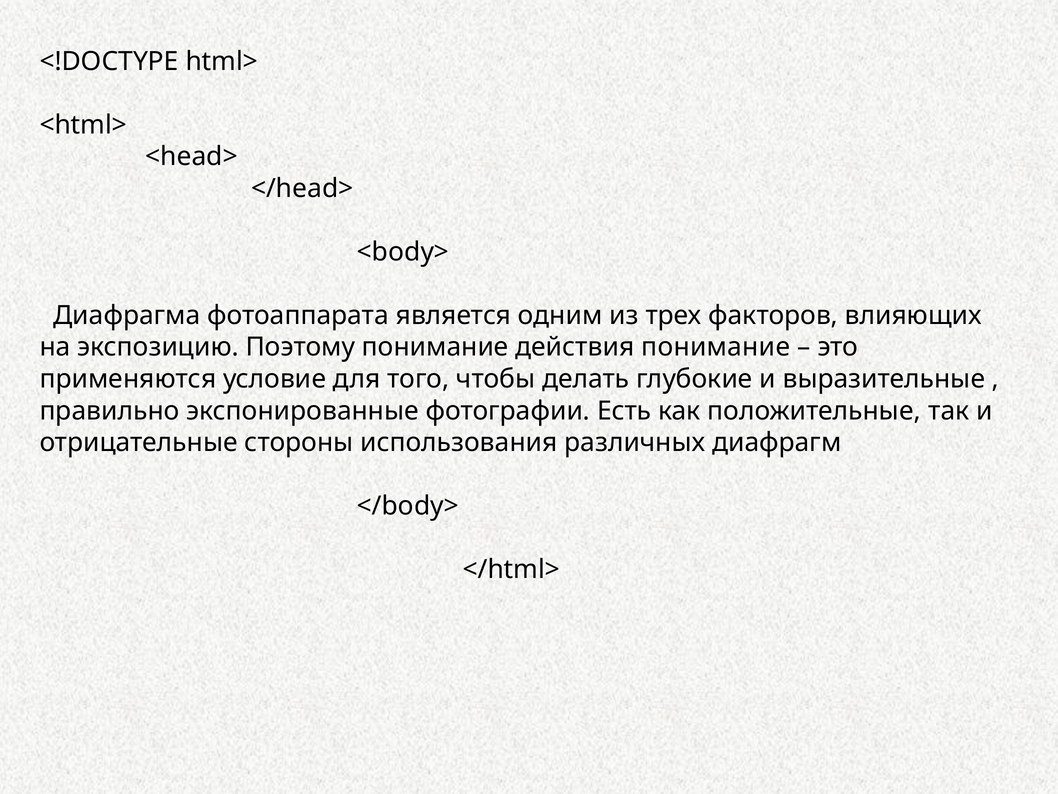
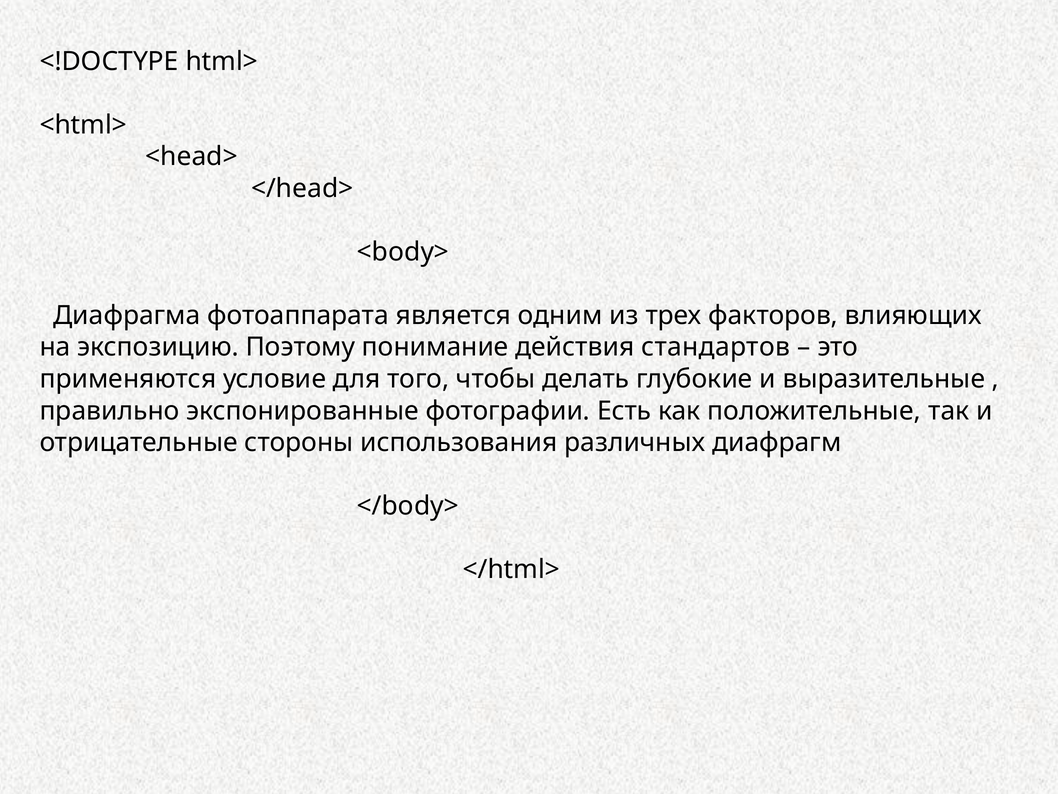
действия понимание: понимание -> стандартов
